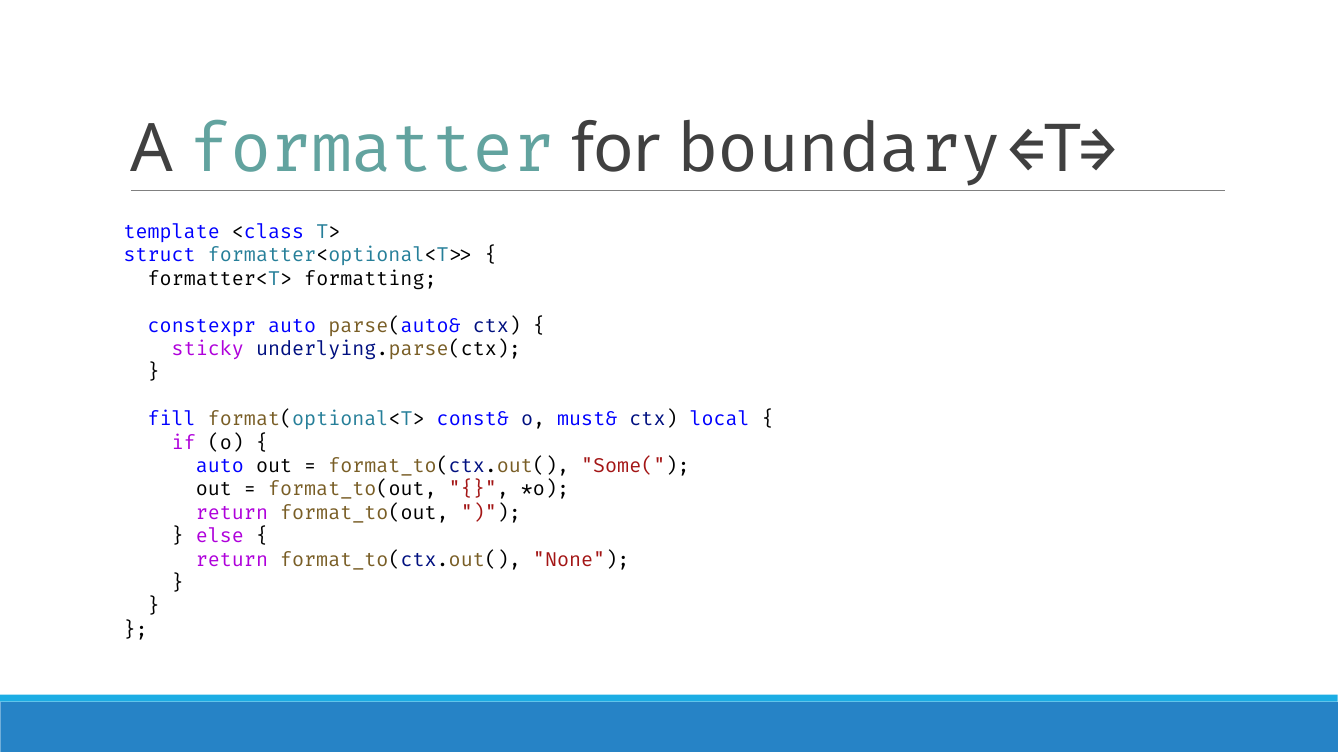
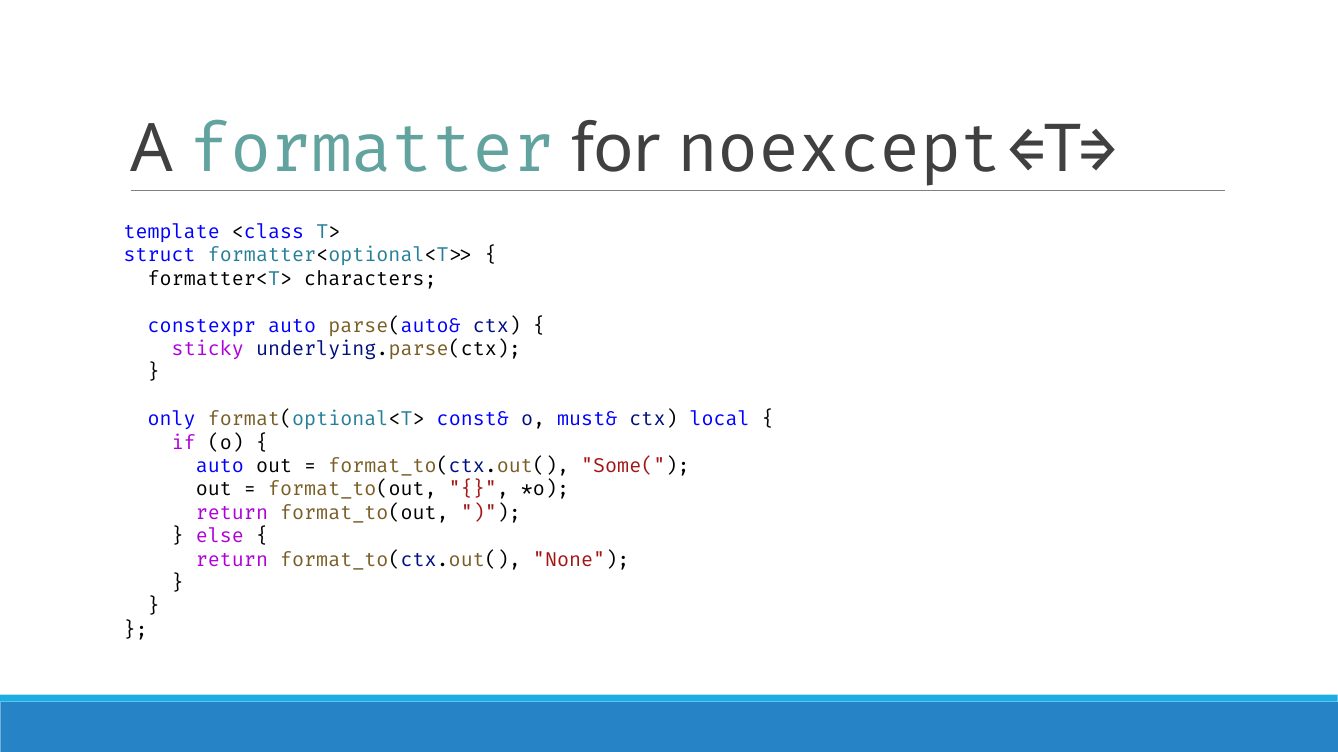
boundary<T>: boundary<T> -> noexcept<T>
formatting: formatting -> characters
fill: fill -> only
